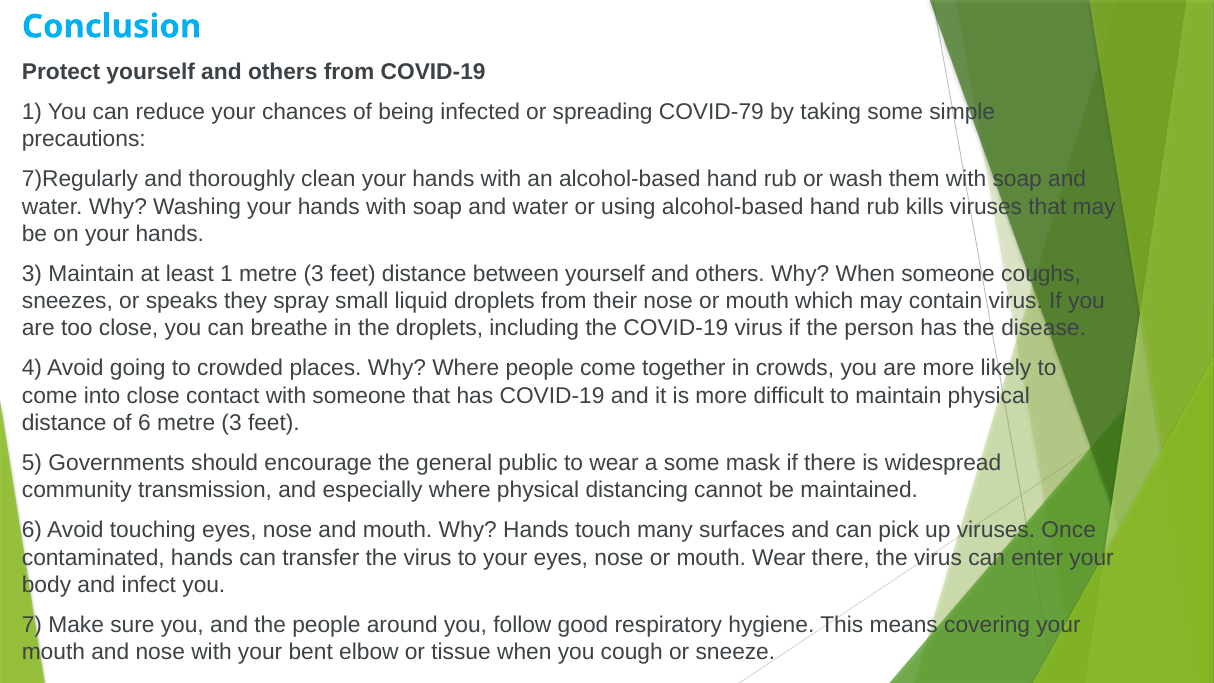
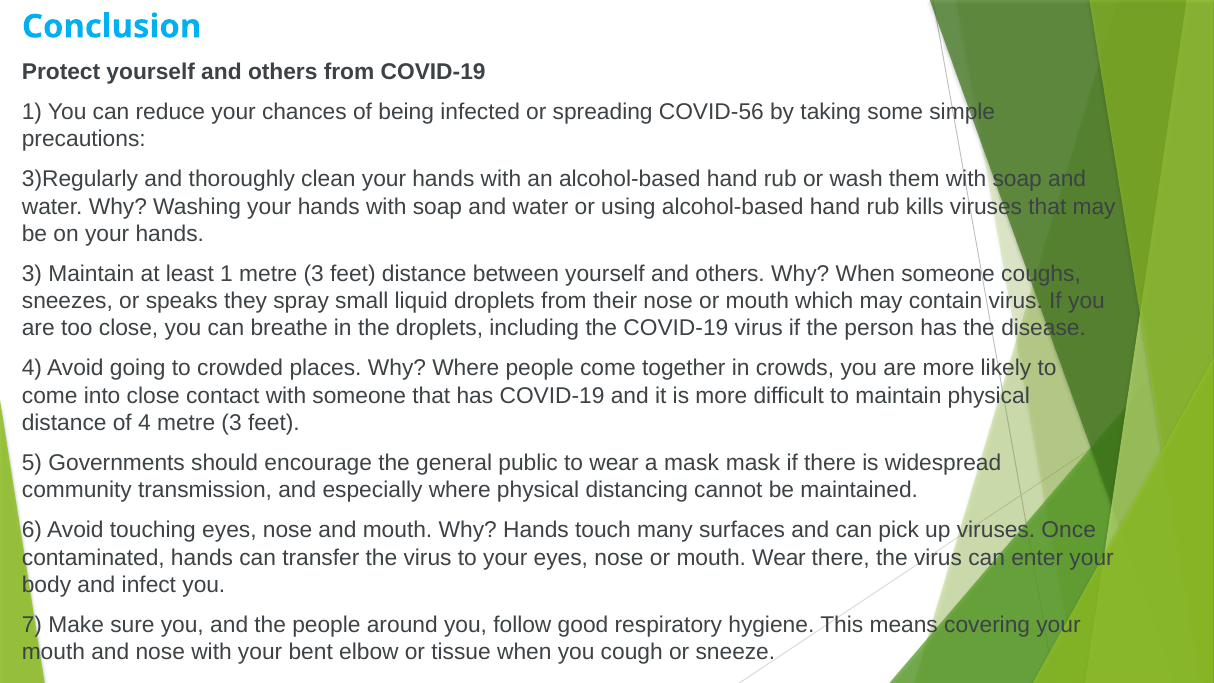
COVID-79: COVID-79 -> COVID-56
7)Regularly: 7)Regularly -> 3)Regularly
of 6: 6 -> 4
a some: some -> mask
